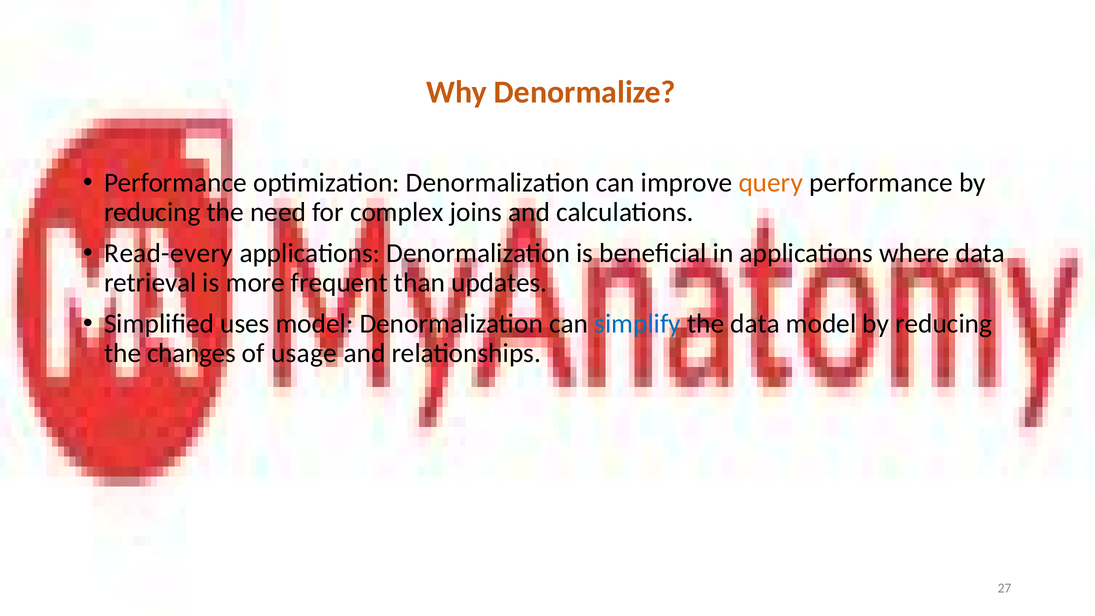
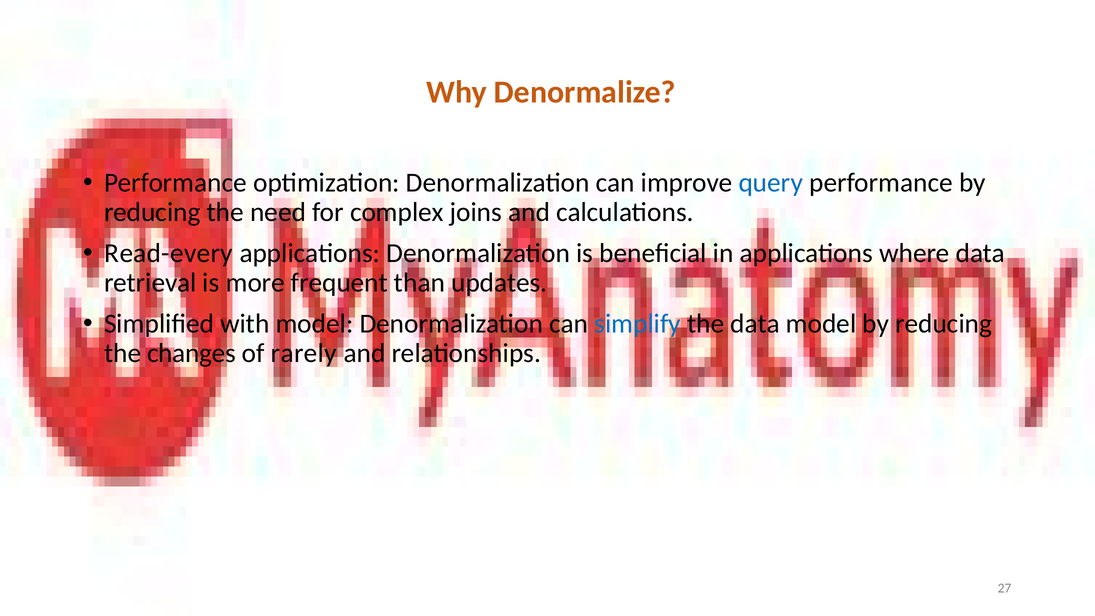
query colour: orange -> blue
uses: uses -> with
usage: usage -> rarely
